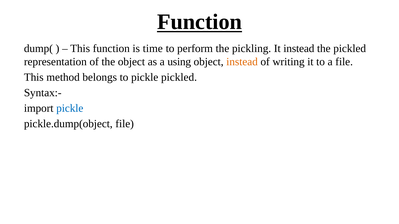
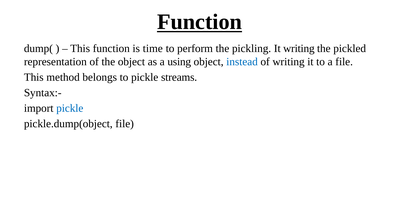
It instead: instead -> writing
instead at (242, 62) colour: orange -> blue
pickle pickled: pickled -> streams
